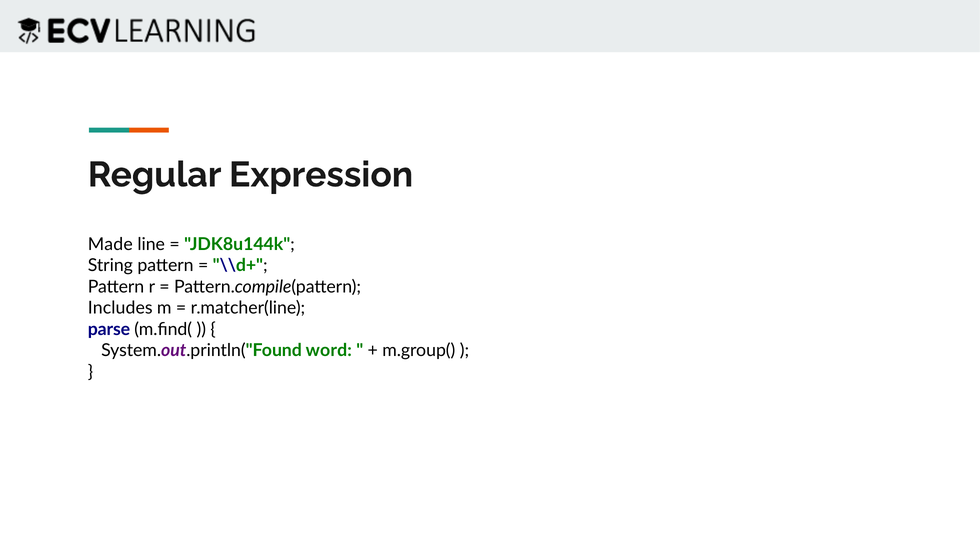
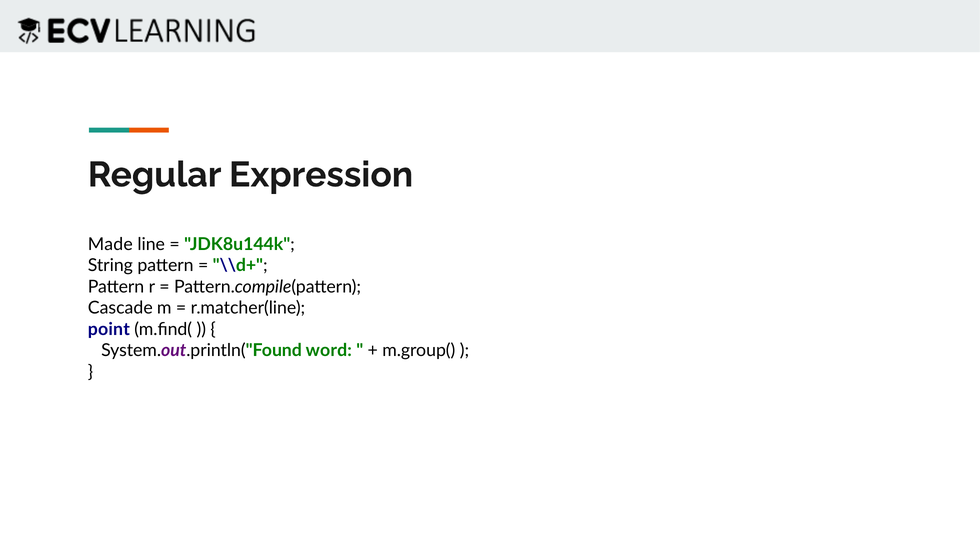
Includes: Includes -> Cascade
parse: parse -> point
